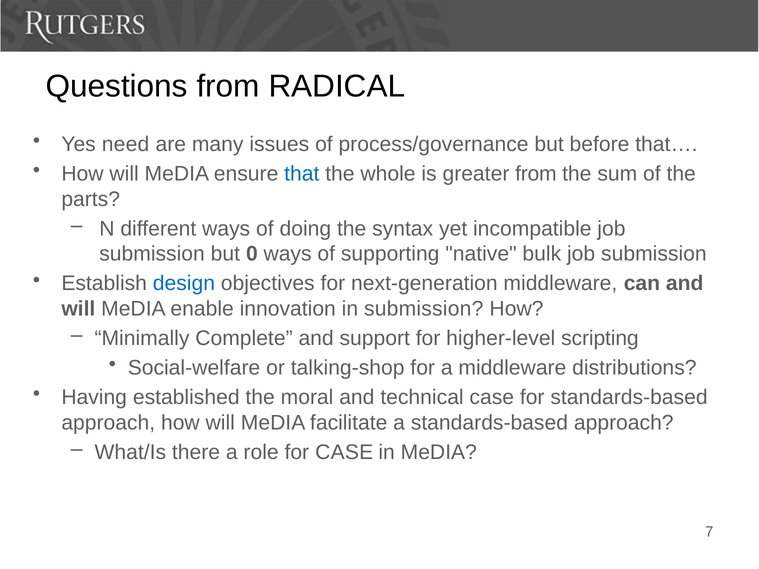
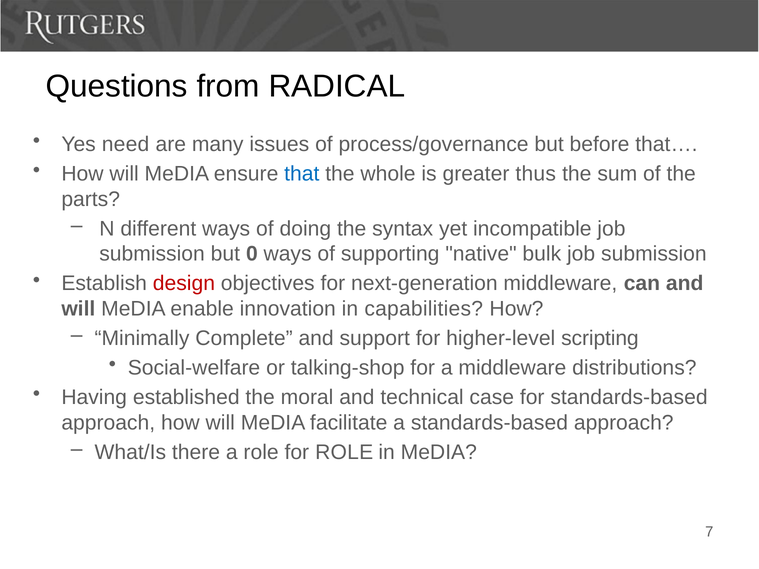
greater from: from -> thus
design colour: blue -> red
in submission: submission -> capabilities
for CASE: CASE -> ROLE
